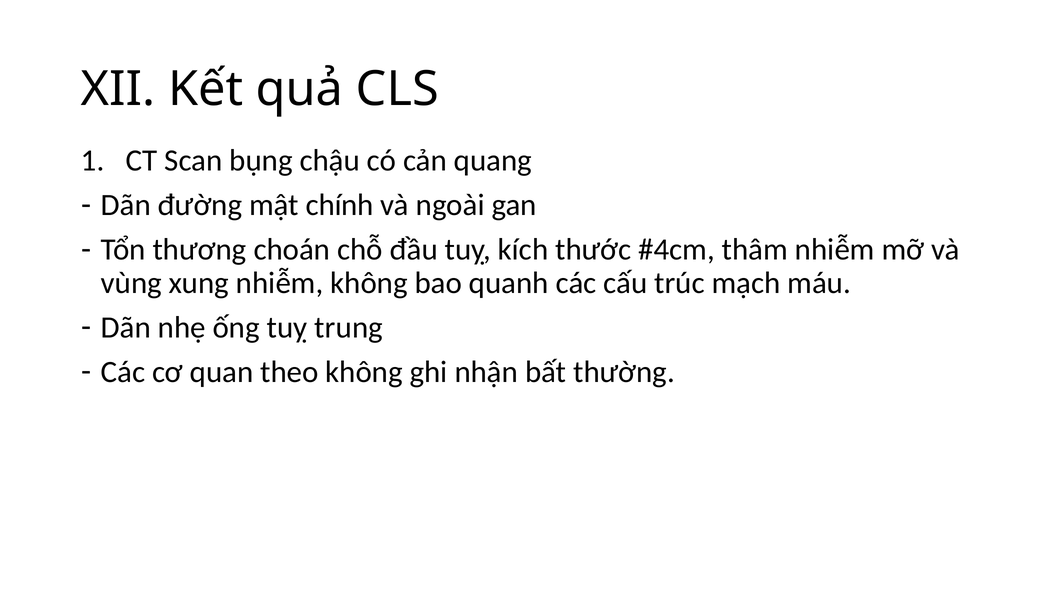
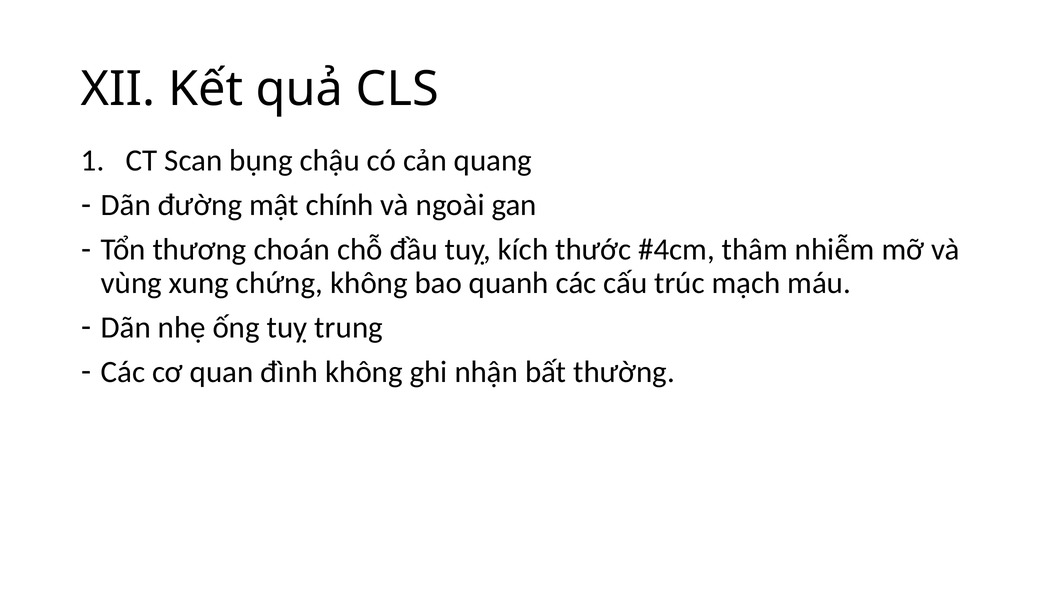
xung nhiễm: nhiễm -> chứng
theo: theo -> đình
